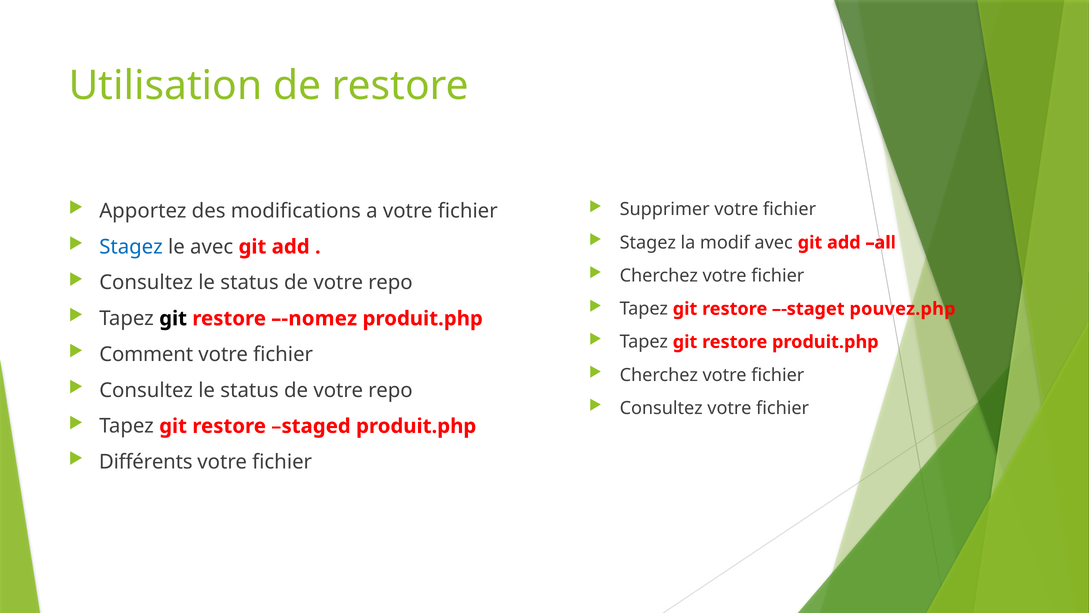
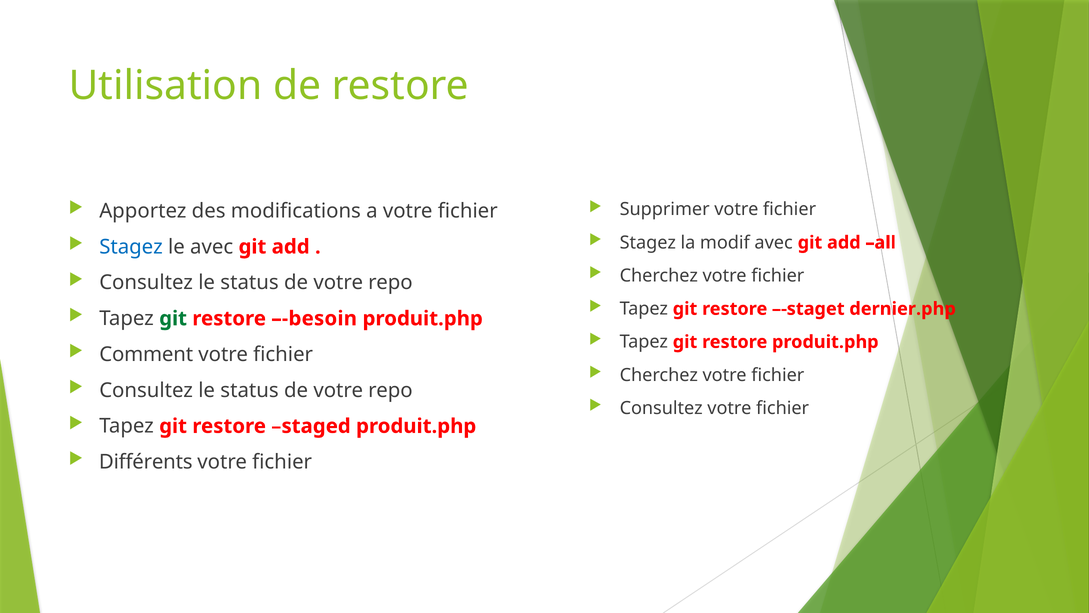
pouvez.php: pouvez.php -> dernier.php
git at (173, 318) colour: black -> green
–-nomez: –-nomez -> –-besoin
